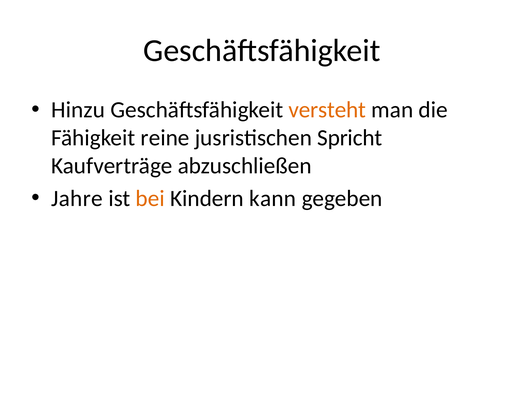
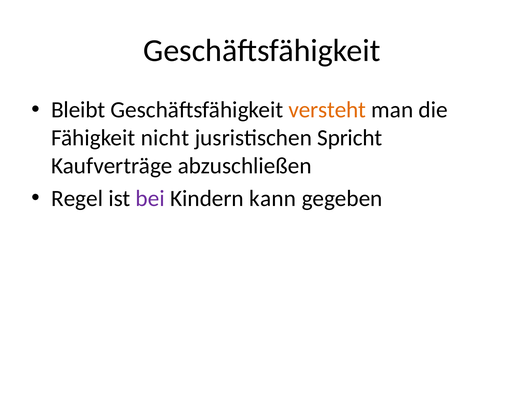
Hinzu: Hinzu -> Bleibt
reine: reine -> nicht
Jahre: Jahre -> Regel
bei colour: orange -> purple
